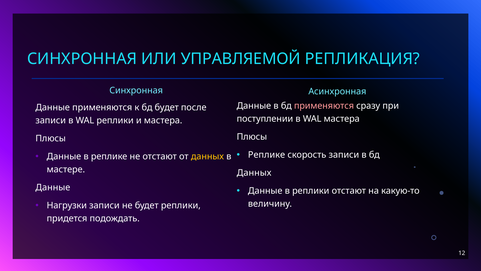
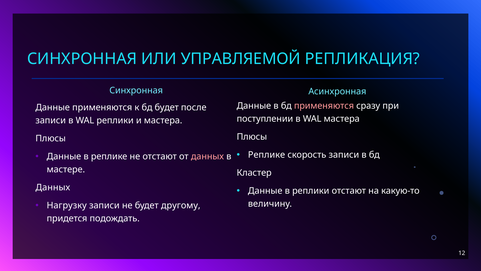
данных at (207, 156) colour: yellow -> pink
Данных at (254, 173): Данных -> Кластер
Данные at (53, 187): Данные -> Данных
Нагрузки: Нагрузки -> Нагрузку
будет реплики: реплики -> другому
